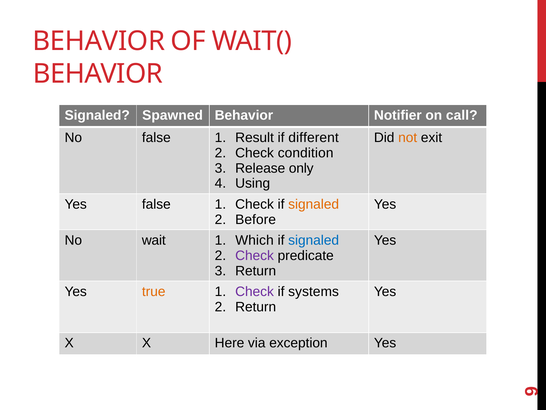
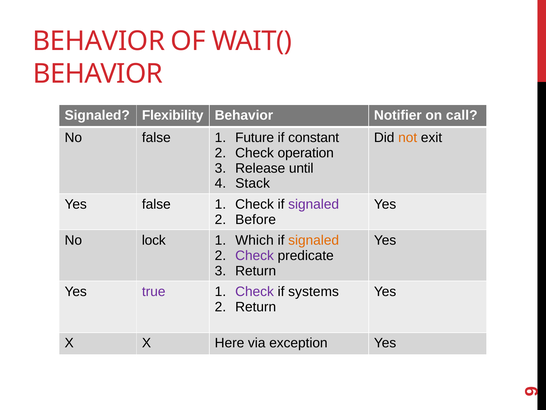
Spawned: Spawned -> Flexibility
Result: Result -> Future
different: different -> constant
condition: condition -> operation
only: only -> until
Using: Using -> Stack
signaled at (314, 204) colour: orange -> purple
wait: wait -> lock
signaled at (314, 240) colour: blue -> orange
true colour: orange -> purple
